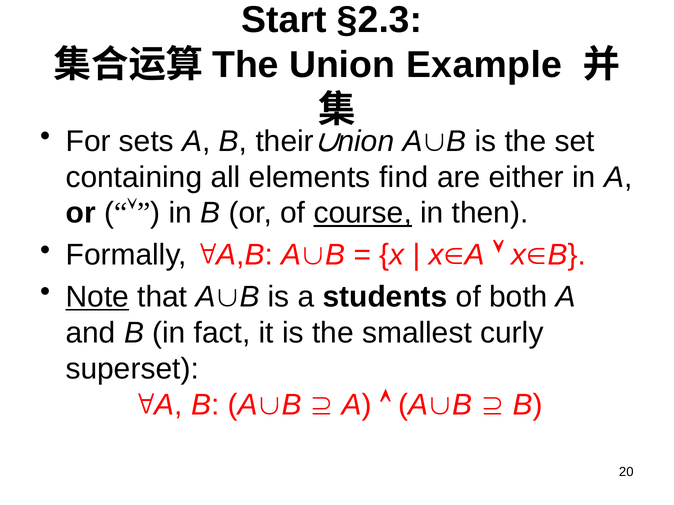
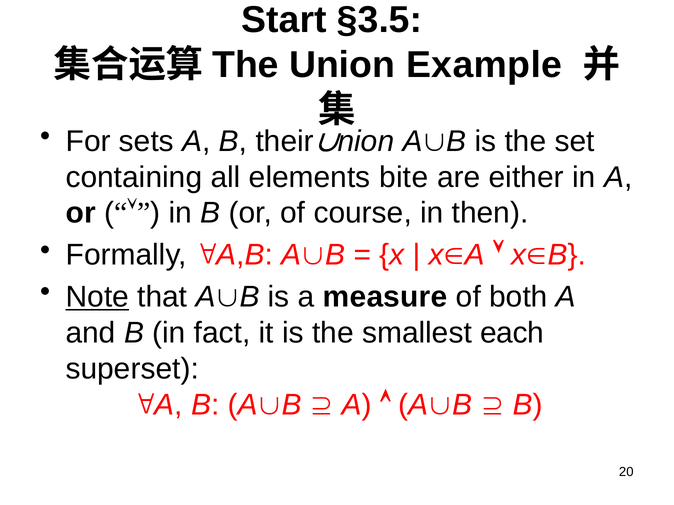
§2.3: §2.3 -> §3.5
find: find -> bite
course underline: present -> none
students: students -> measure
curly: curly -> each
